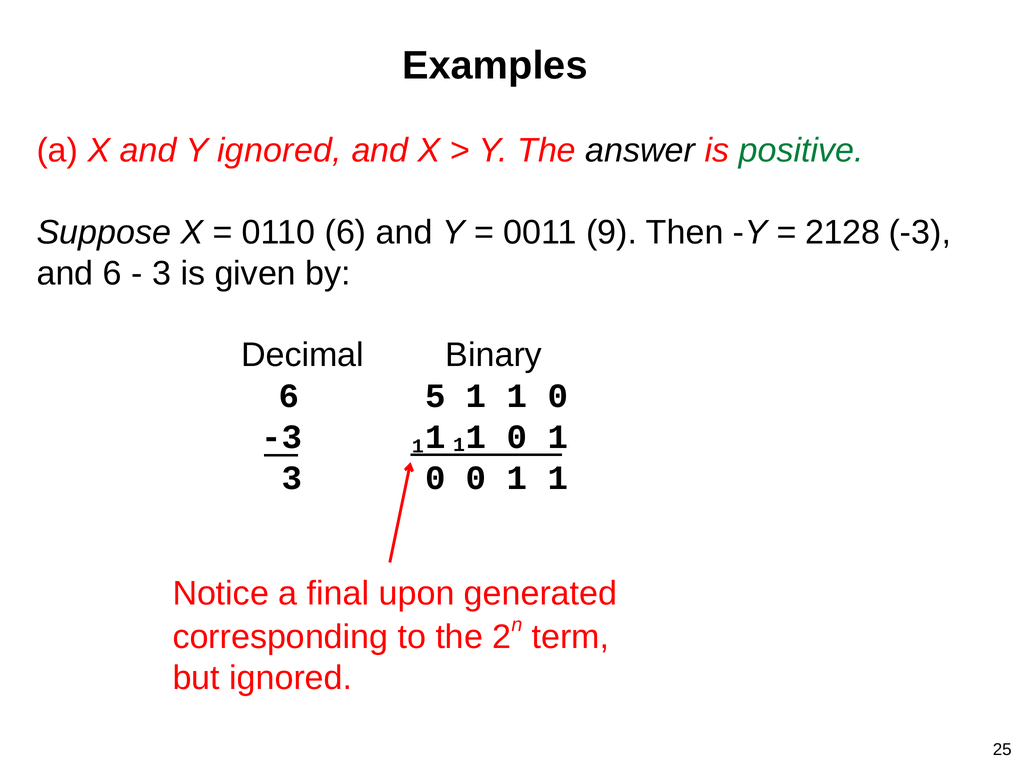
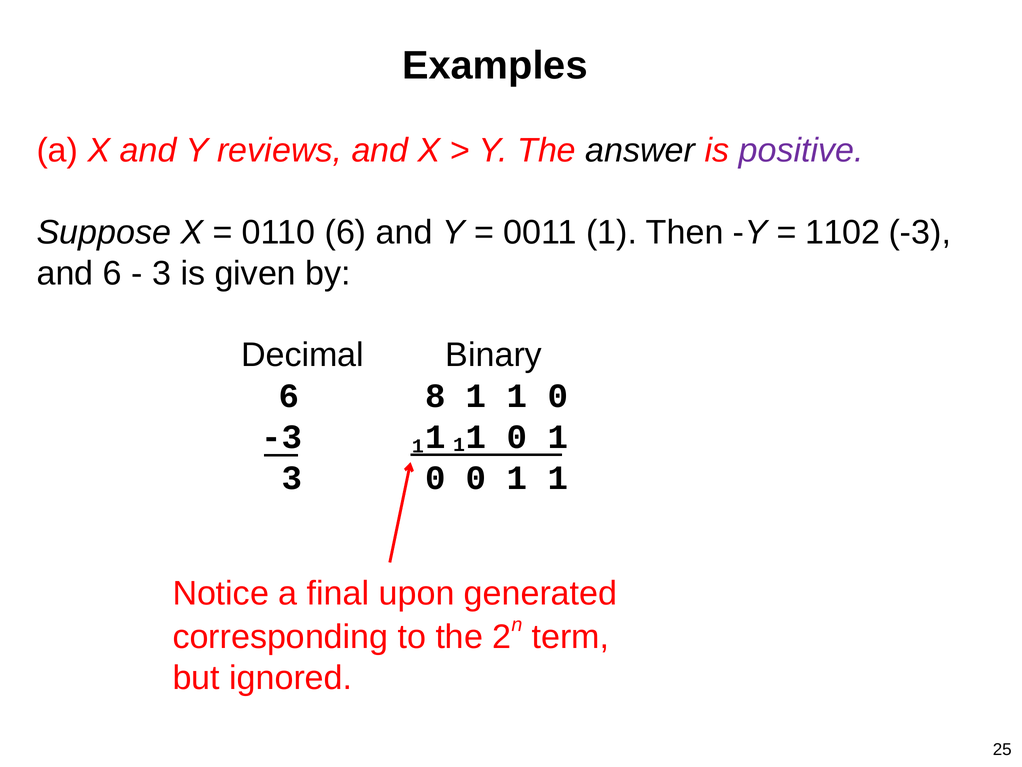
Y ignored: ignored -> reviews
positive colour: green -> purple
0011 9: 9 -> 1
2128: 2128 -> 1102
5: 5 -> 8
